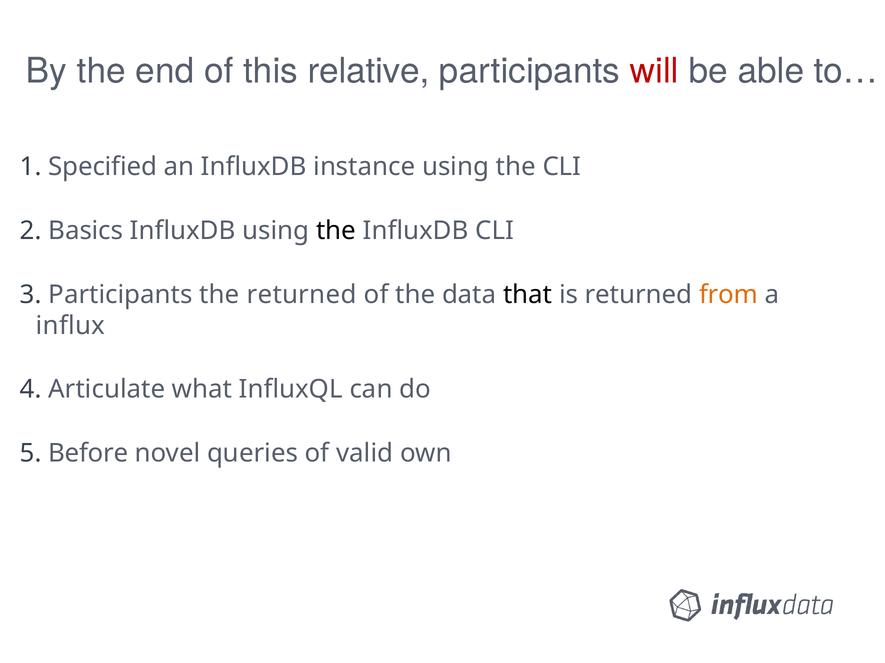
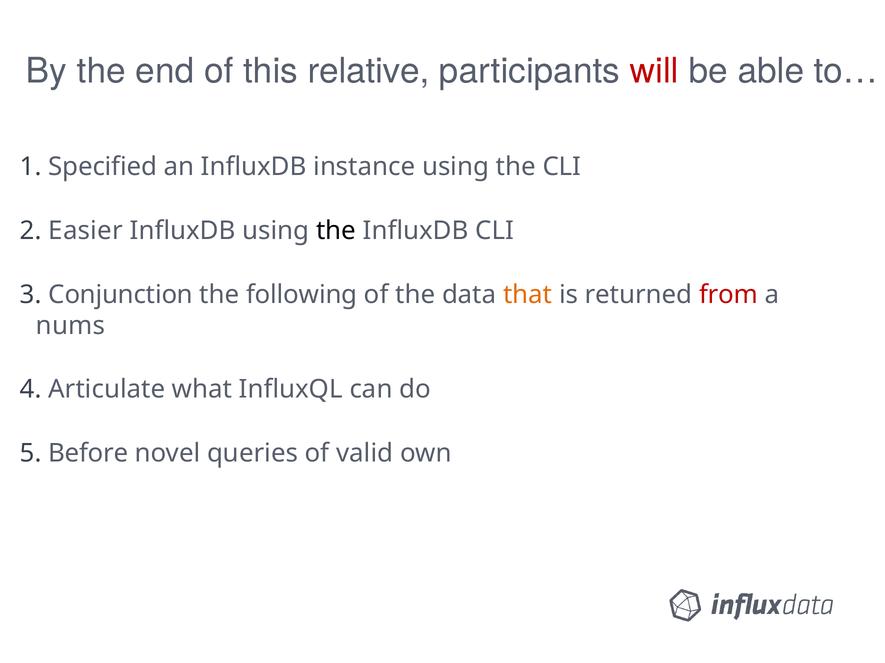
Basics: Basics -> Easier
Participants at (121, 295): Participants -> Conjunction
the returned: returned -> following
that colour: black -> orange
from colour: orange -> red
influx: influx -> nums
